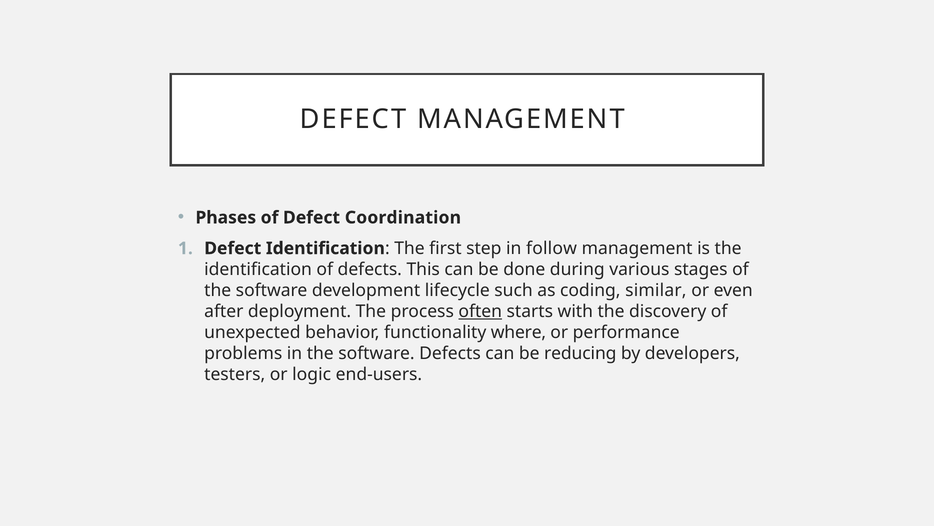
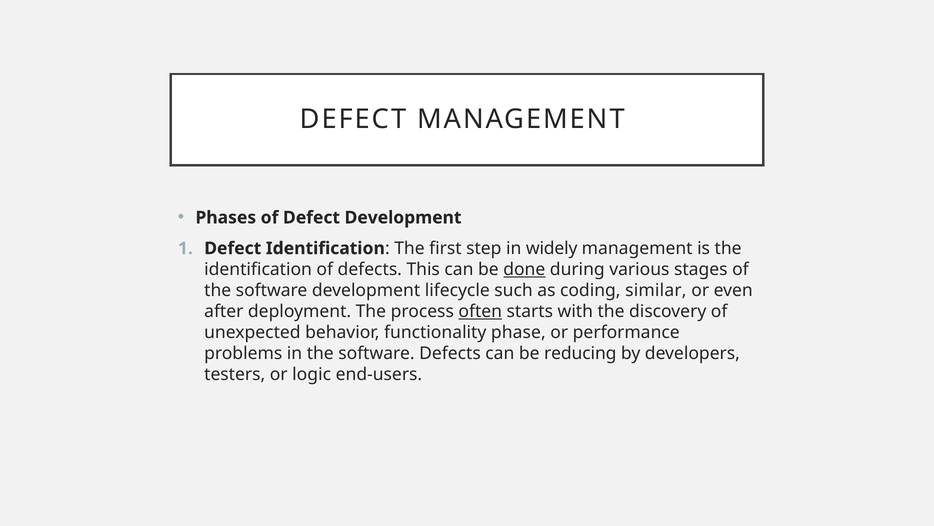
Defect Coordination: Coordination -> Development
follow: follow -> widely
done underline: none -> present
where: where -> phase
